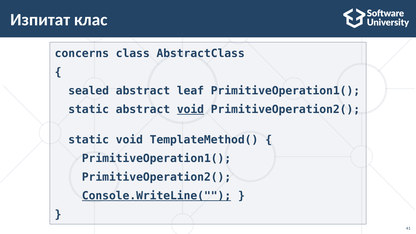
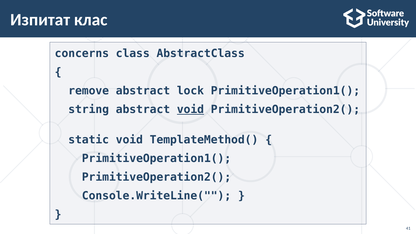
sealed: sealed -> remove
leaf: leaf -> lock
static at (89, 110): static -> string
Console.WriteLine( underline: present -> none
